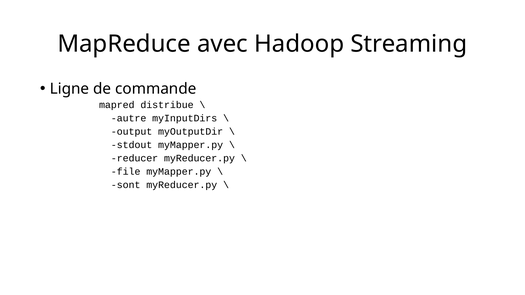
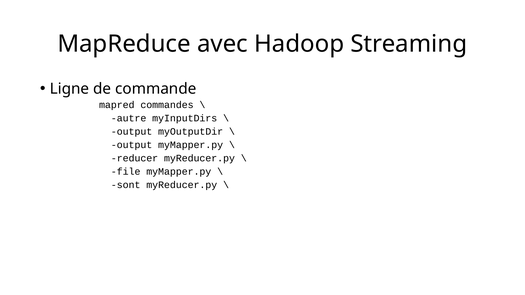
distribue: distribue -> commandes
stdout at (132, 145): stdout -> output
